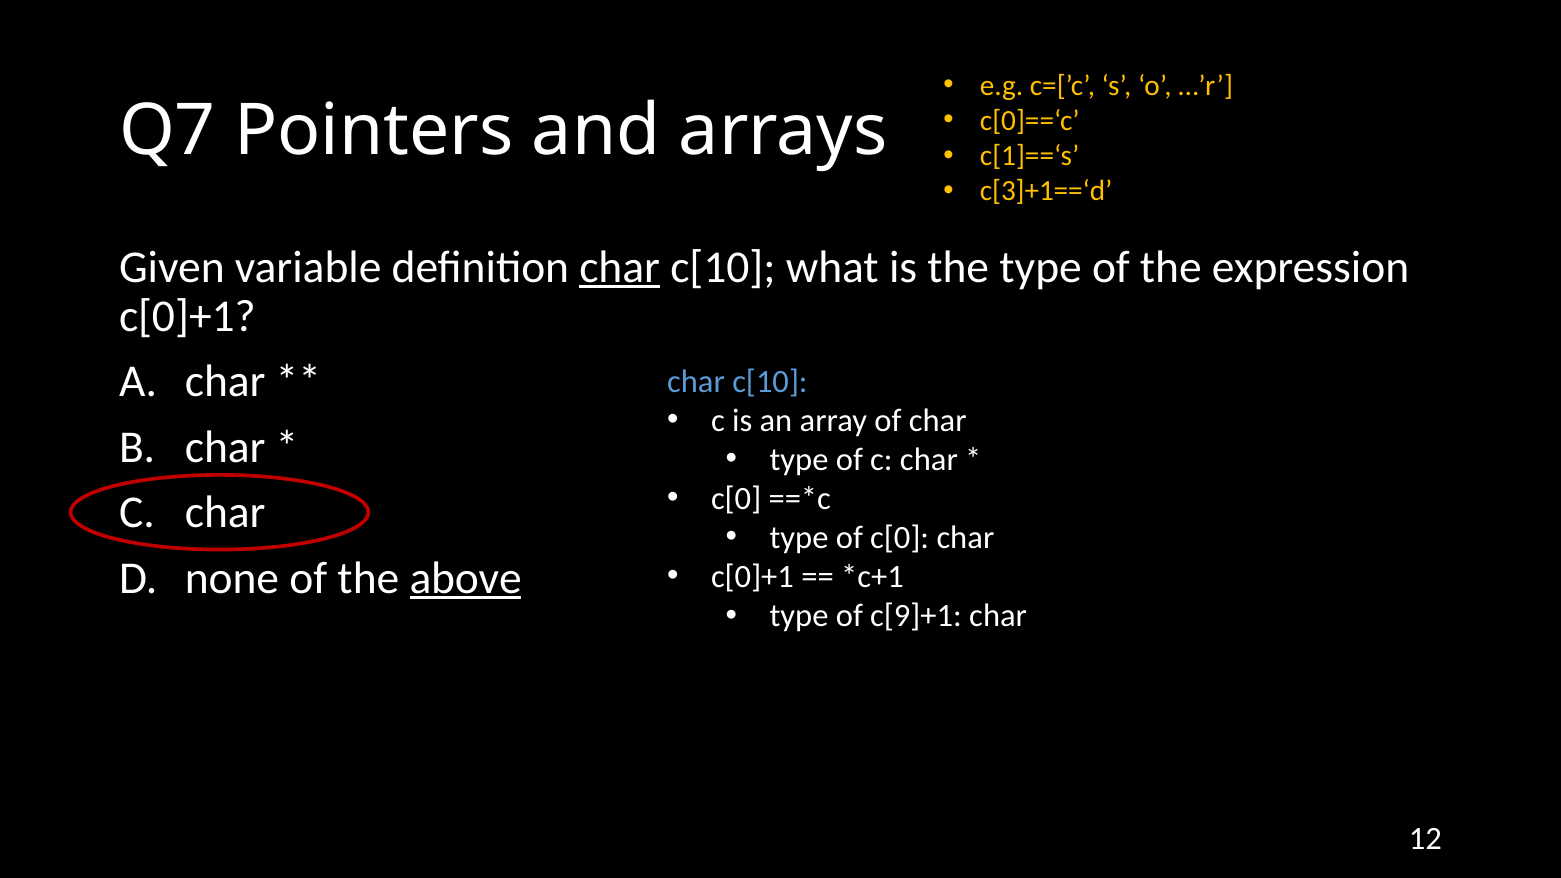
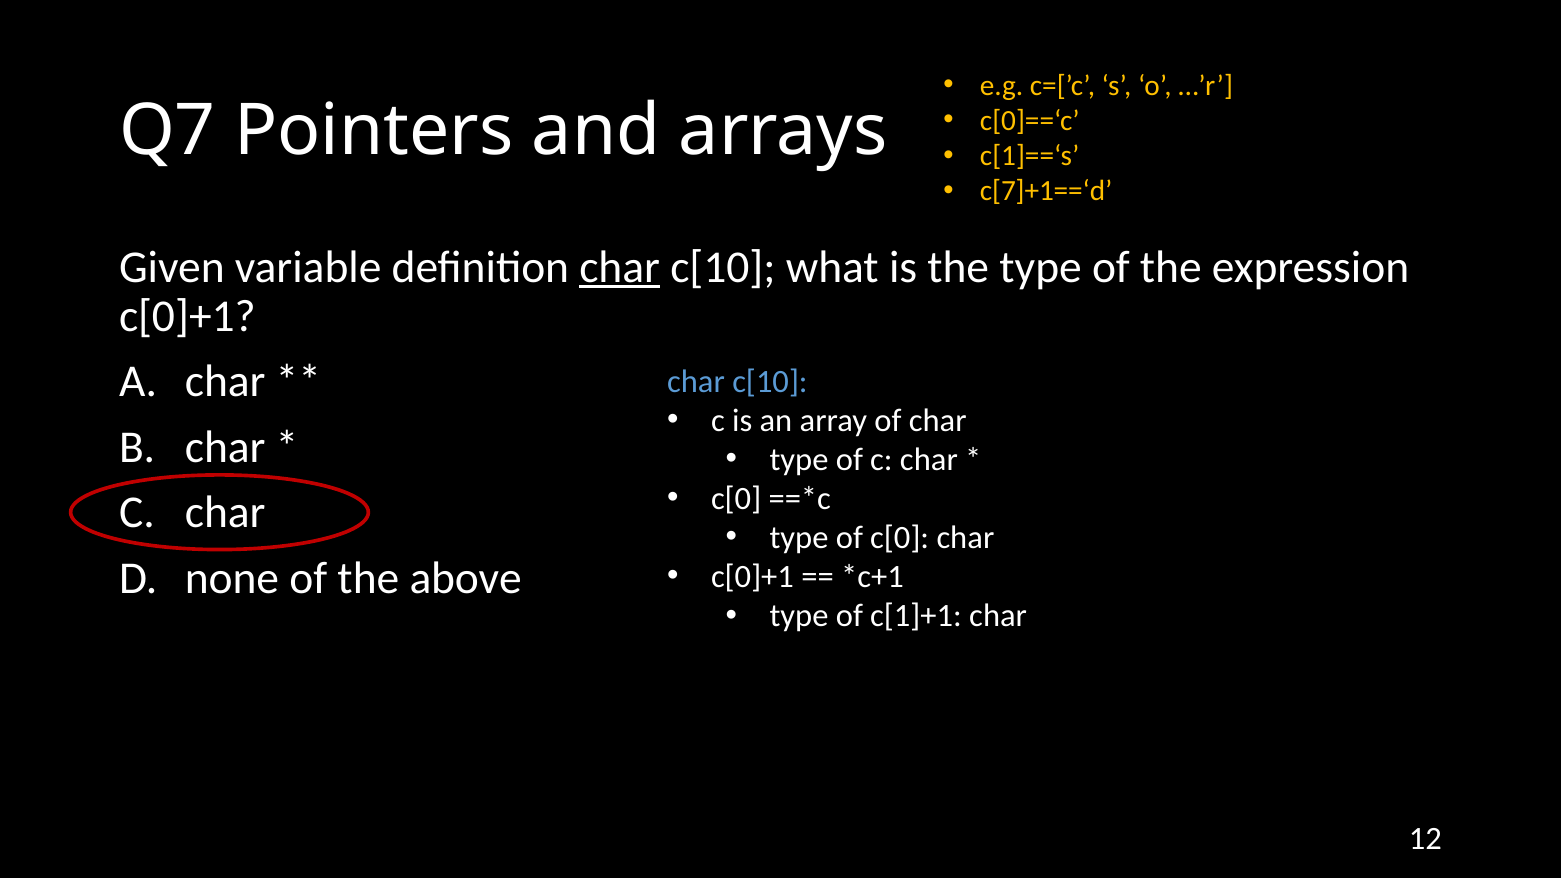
c[3]+1==‘d: c[3]+1==‘d -> c[7]+1==‘d
above underline: present -> none
c[9]+1: c[9]+1 -> c[1]+1
